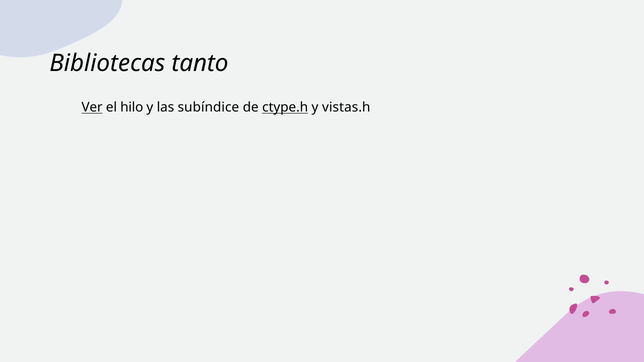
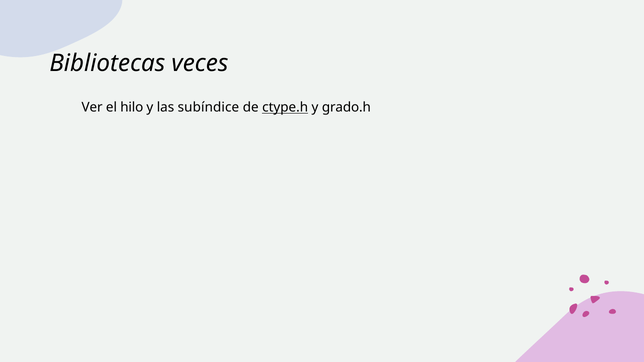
tanto: tanto -> veces
Ver underline: present -> none
vistas.h: vistas.h -> grado.h
